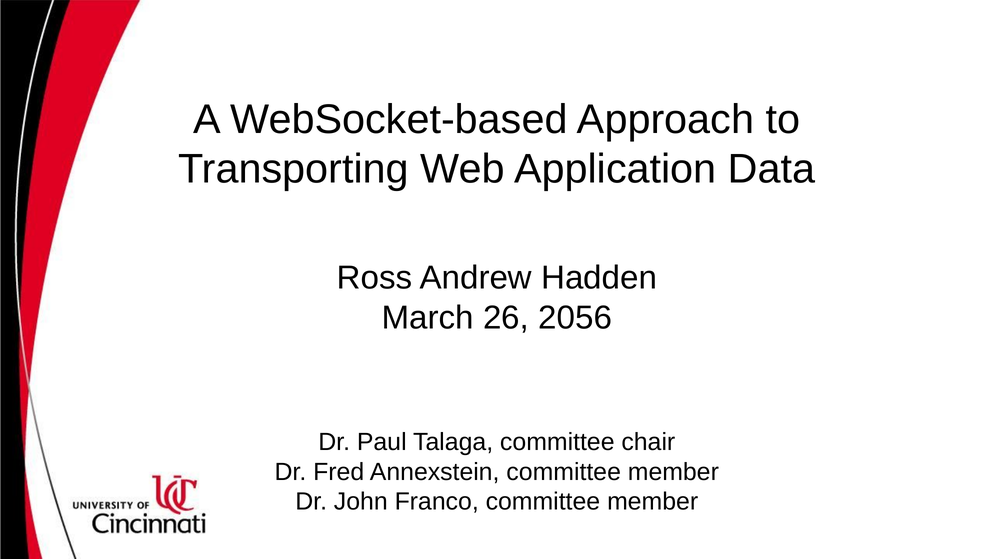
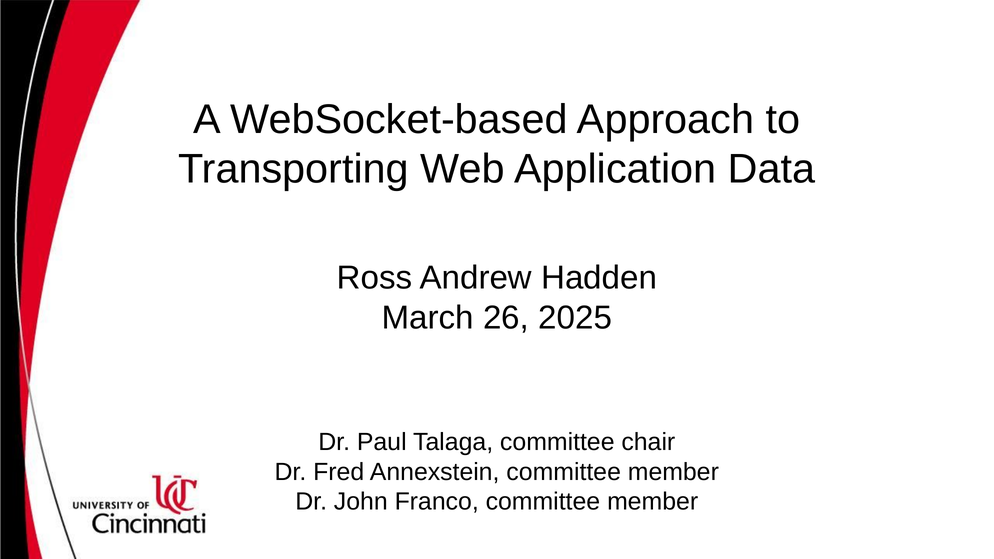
2056: 2056 -> 2025
